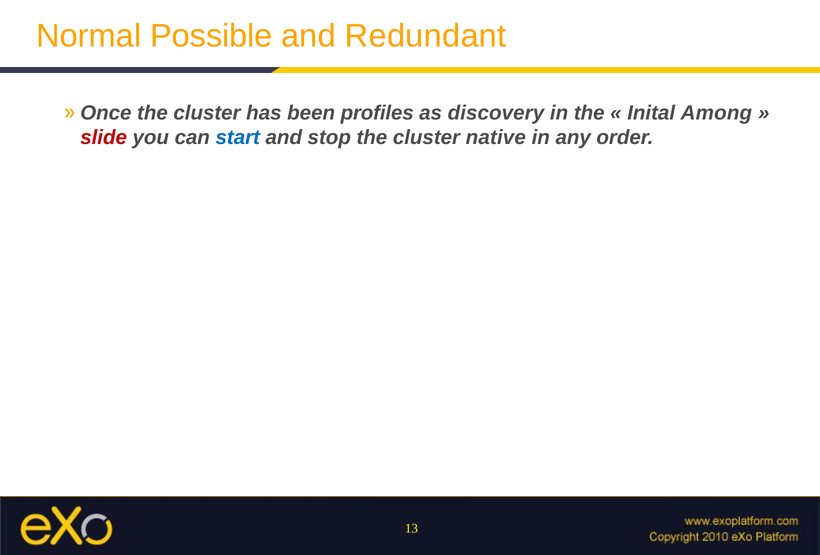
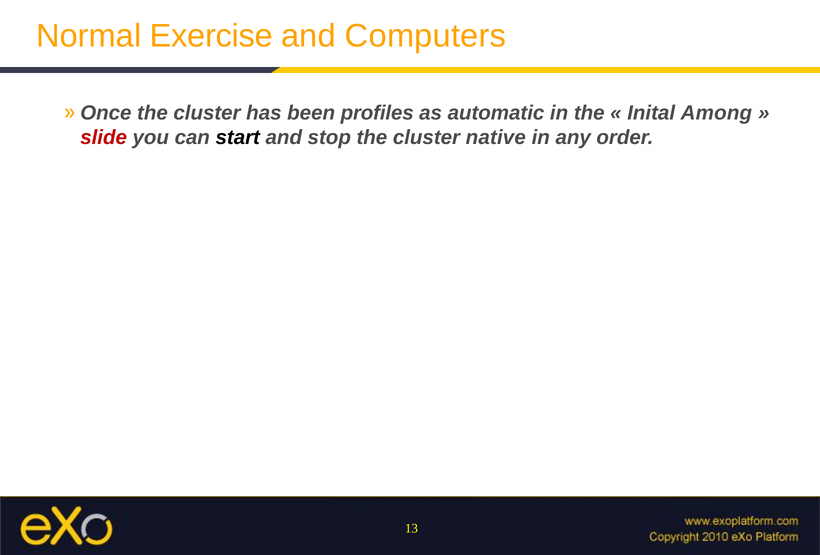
Possible: Possible -> Exercise
Redundant: Redundant -> Computers
discovery: discovery -> automatic
start colour: blue -> black
